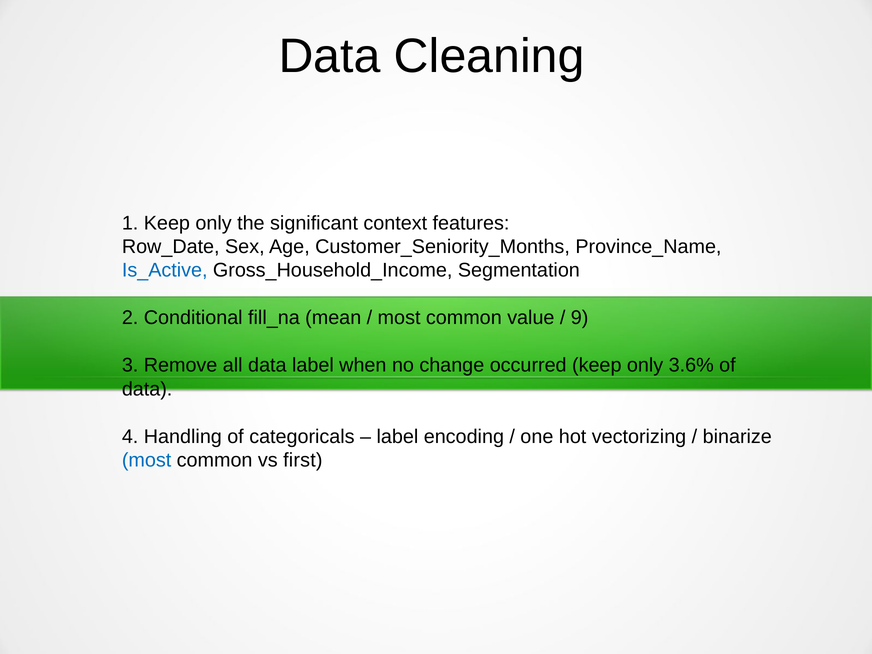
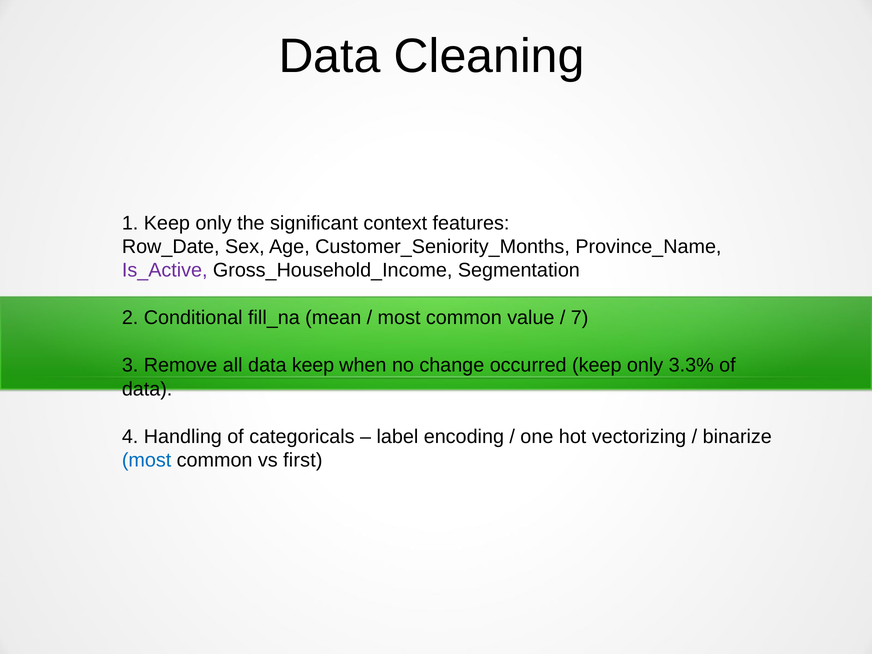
Is_Active colour: blue -> purple
9: 9 -> 7
data label: label -> keep
3.6%: 3.6% -> 3.3%
